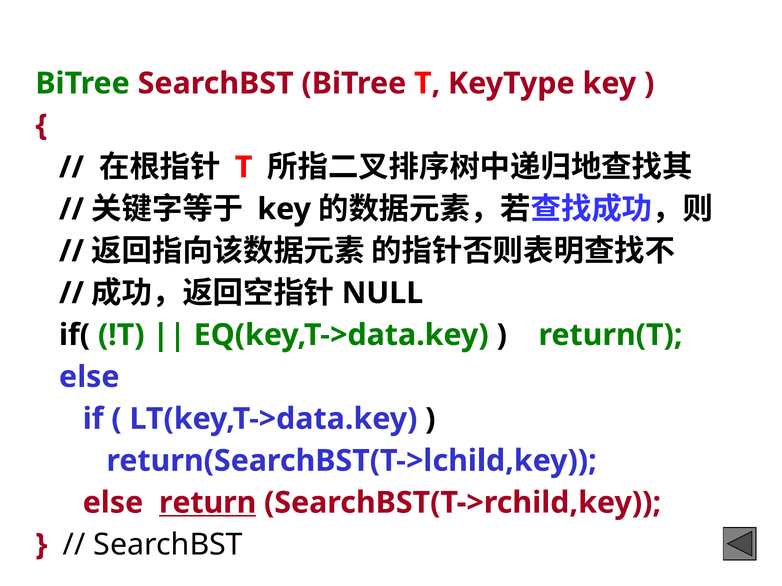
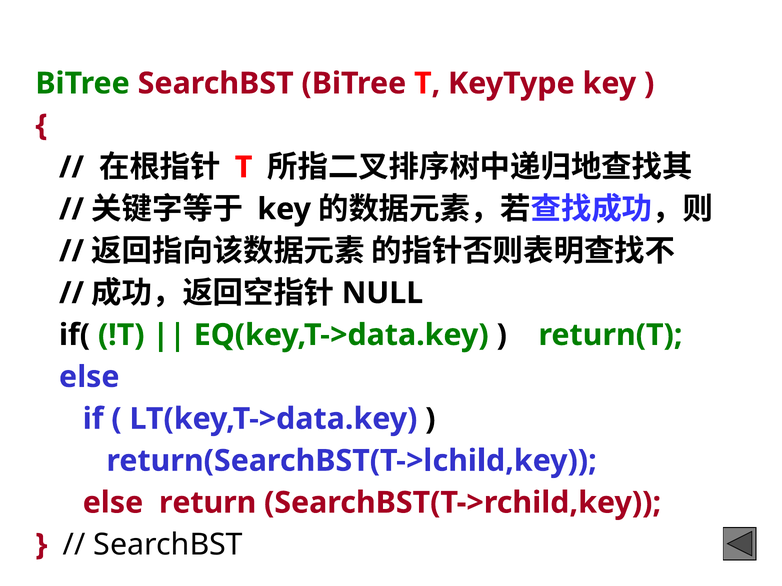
return underline: present -> none
